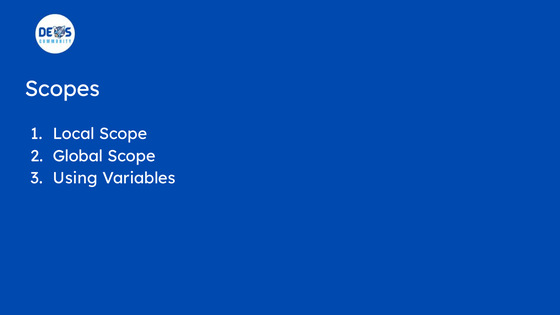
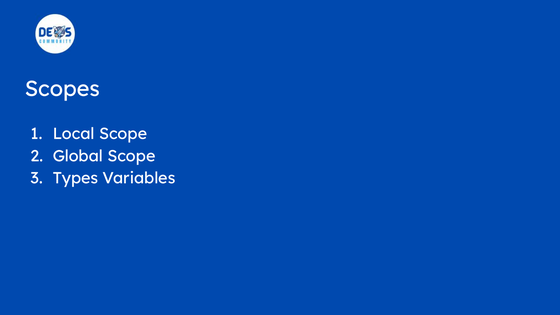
Using: Using -> Types
